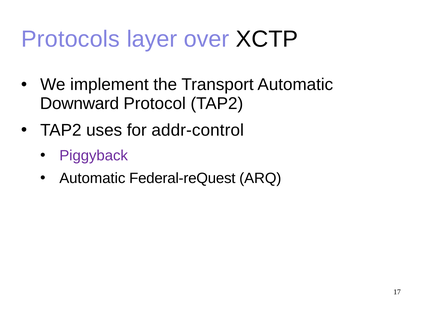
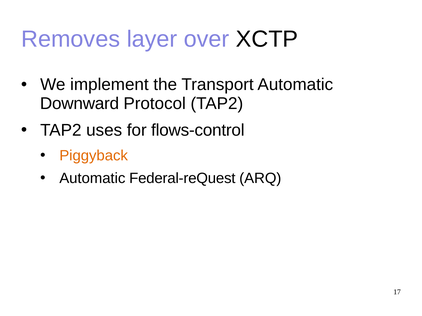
Protocols: Protocols -> Removes
addr-control: addr-control -> flows-control
Piggyback colour: purple -> orange
